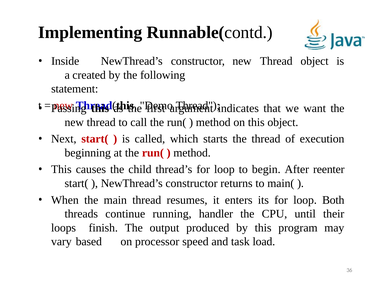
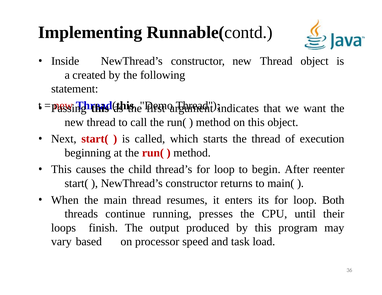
handler: handler -> presses
